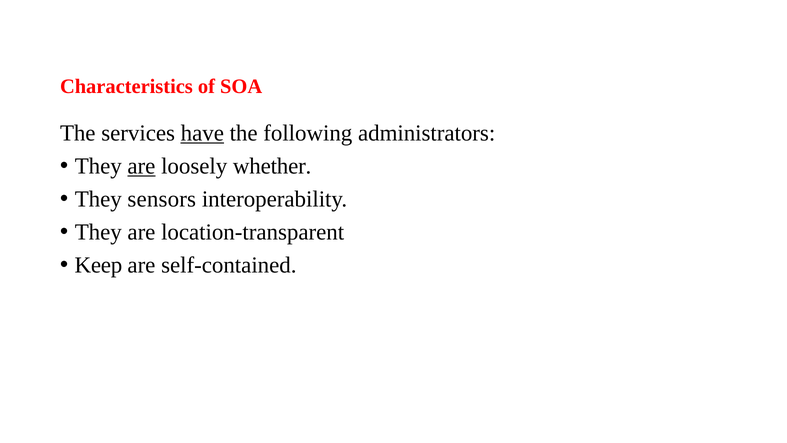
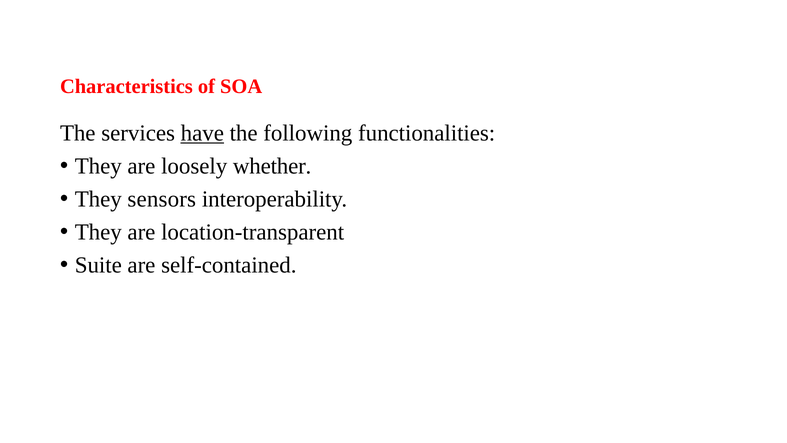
administrators: administrators -> functionalities
are at (141, 166) underline: present -> none
Keep: Keep -> Suite
